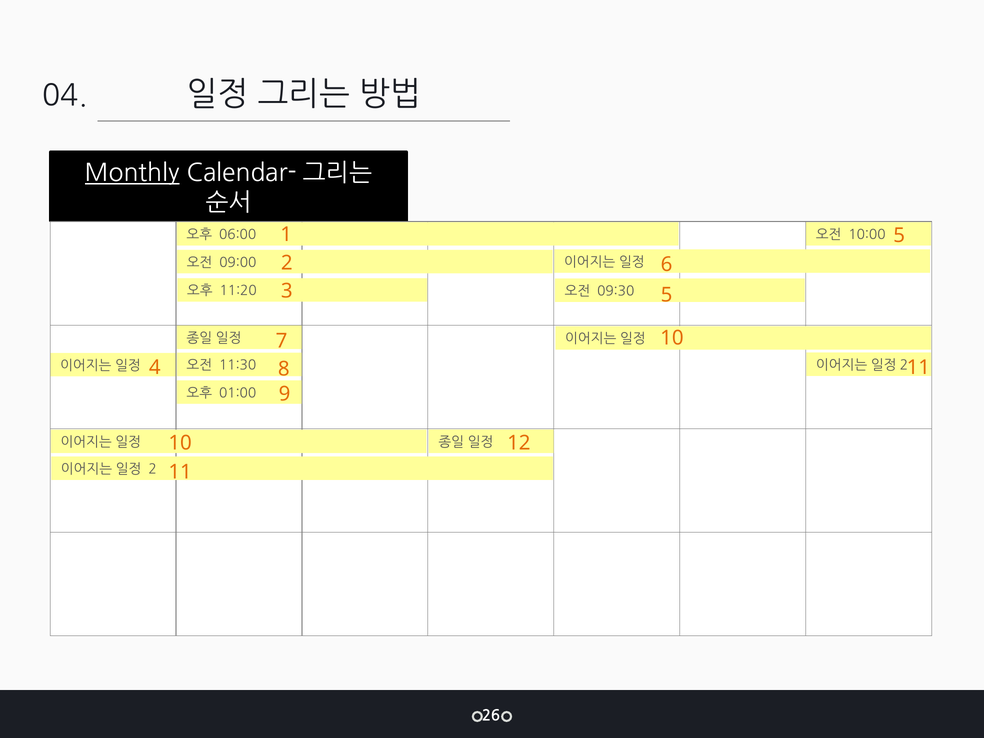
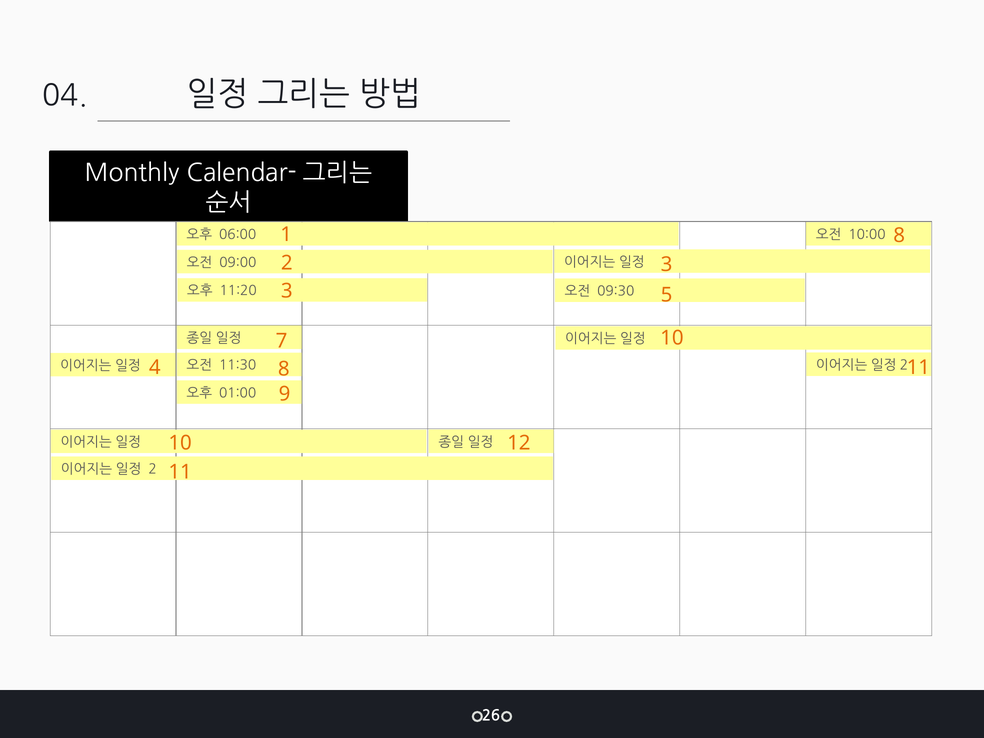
Monthly underline: present -> none
10:00 5: 5 -> 8
6 at (666, 265): 6 -> 3
